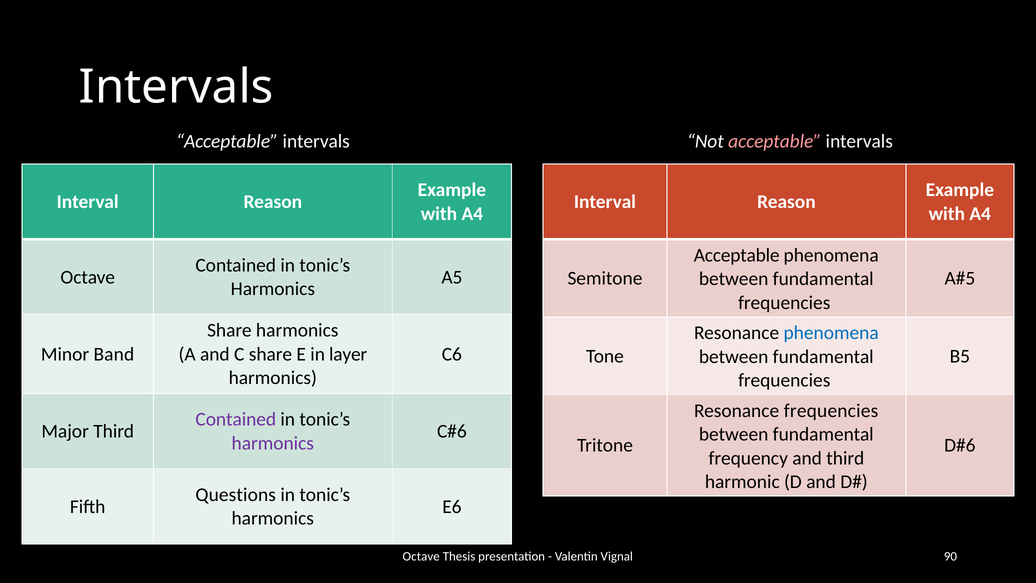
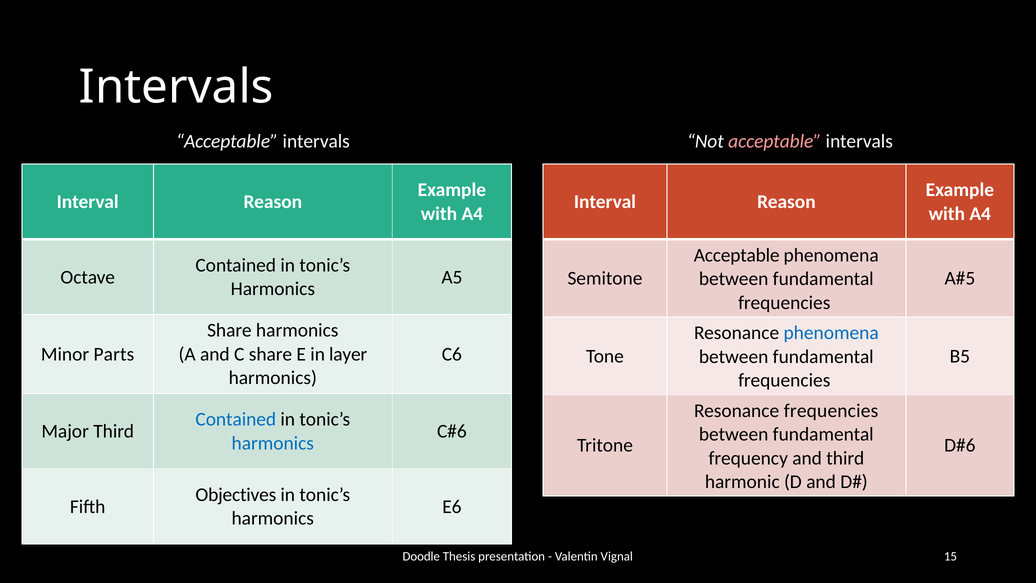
Band: Band -> Parts
Contained at (236, 419) colour: purple -> blue
harmonics at (273, 443) colour: purple -> blue
Questions: Questions -> Objectives
Octave at (421, 556): Octave -> Doodle
90: 90 -> 15
